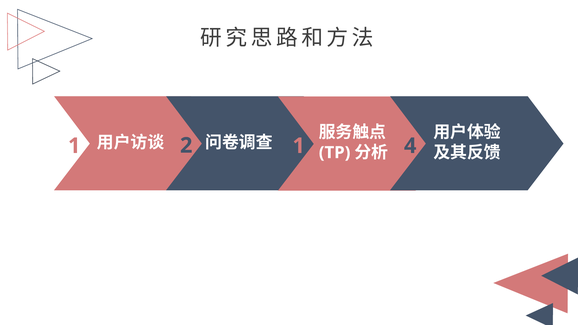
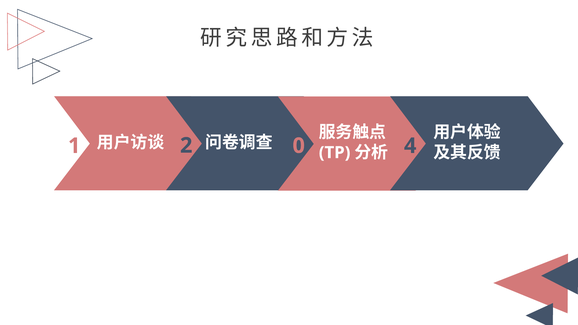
2 1: 1 -> 0
